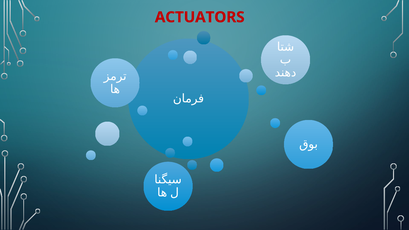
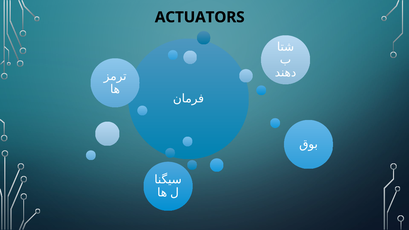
ACTUATORS colour: red -> black
